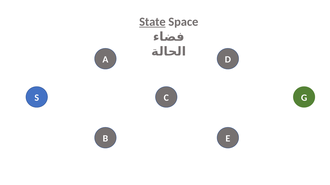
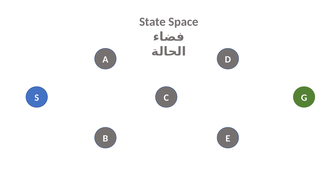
State underline: present -> none
